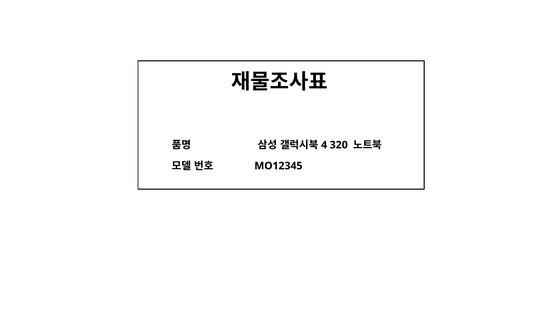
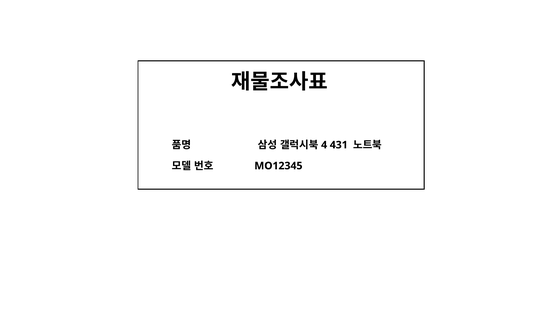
320: 320 -> 431
